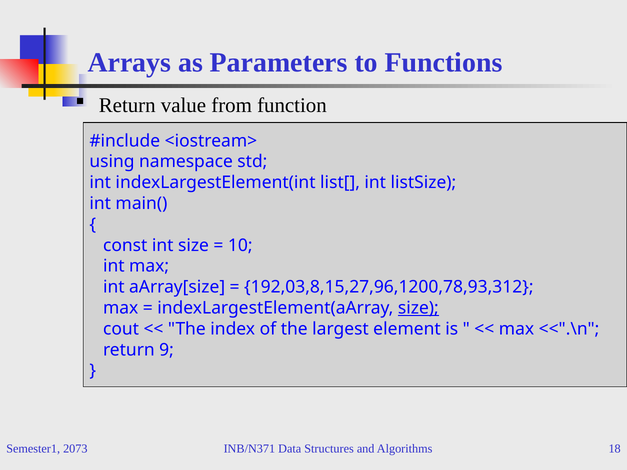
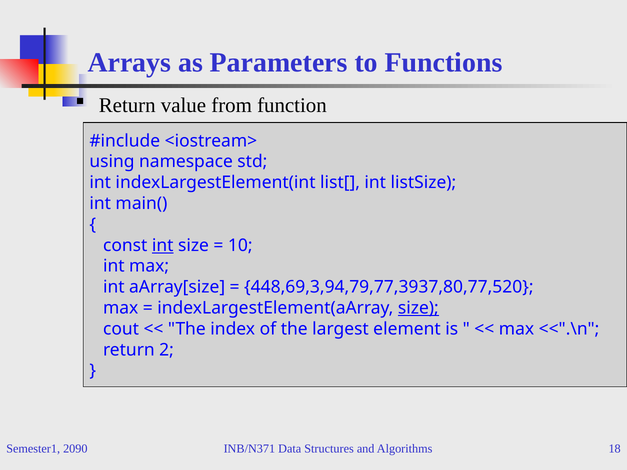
int at (163, 245) underline: none -> present
192,03,8,15,27,96,1200,78,93,312: 192,03,8,15,27,96,1200,78,93,312 -> 448,69,3,94,79,77,3937,80,77,520
9: 9 -> 2
2073: 2073 -> 2090
